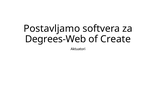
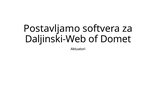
Degrees-Web: Degrees-Web -> Daljinski-Web
Create: Create -> Domet
